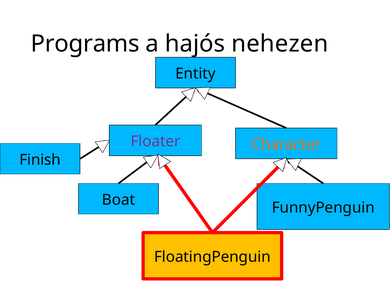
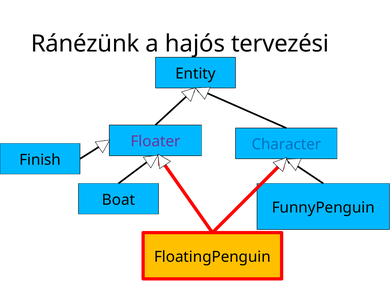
Programs: Programs -> Ránézünk
nehezen: nehezen -> tervezési
Character colour: orange -> blue
